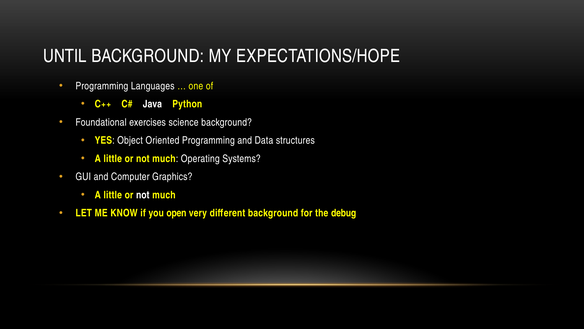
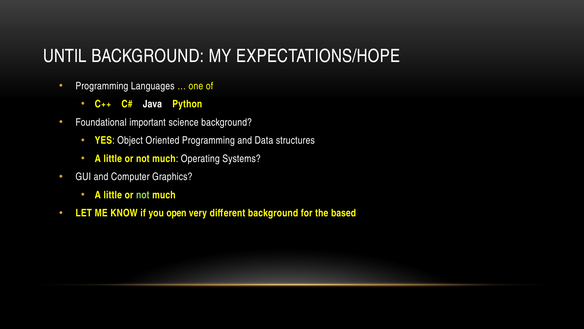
exercises: exercises -> important
not at (143, 195) colour: white -> light green
debug: debug -> based
